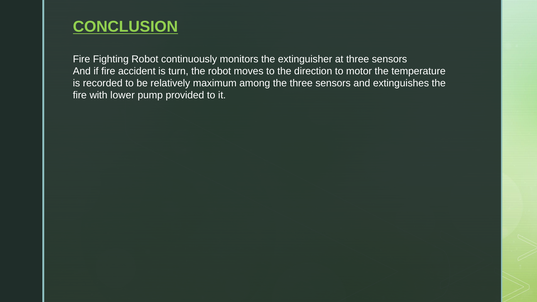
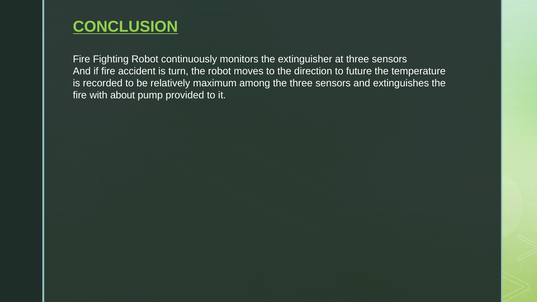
motor: motor -> future
lower: lower -> about
